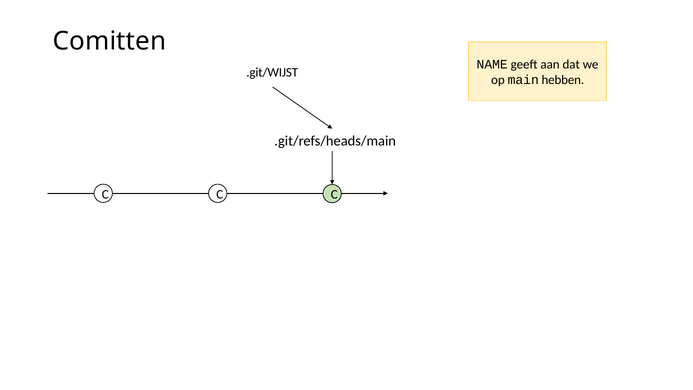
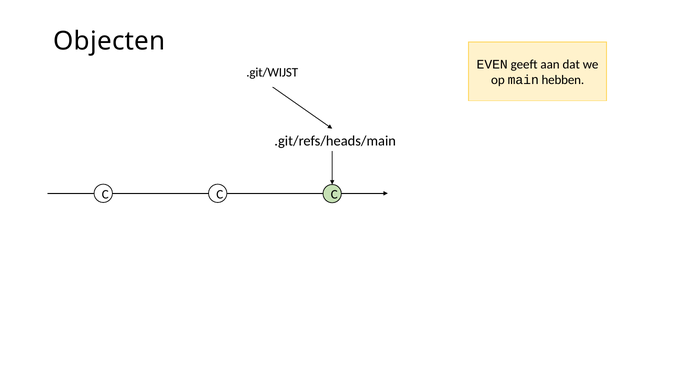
Comitten: Comitten -> Objecten
NAME: NAME -> EVEN
